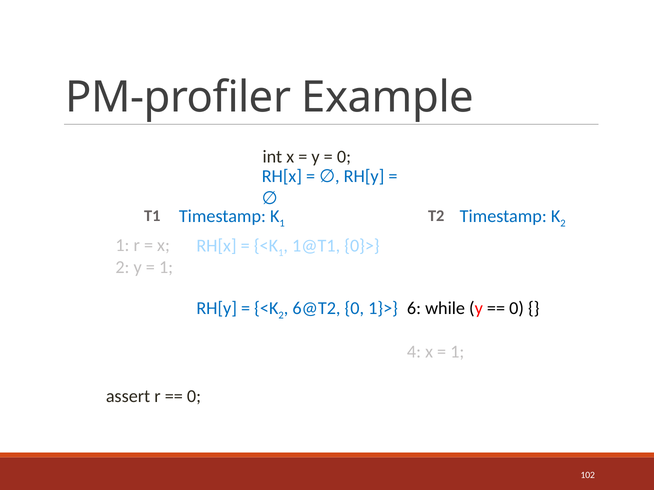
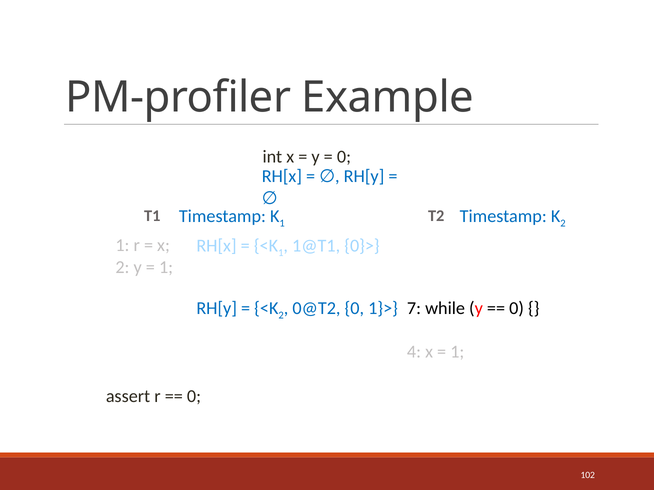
6: 6 -> 7
6@T2: 6@T2 -> 0@T2
